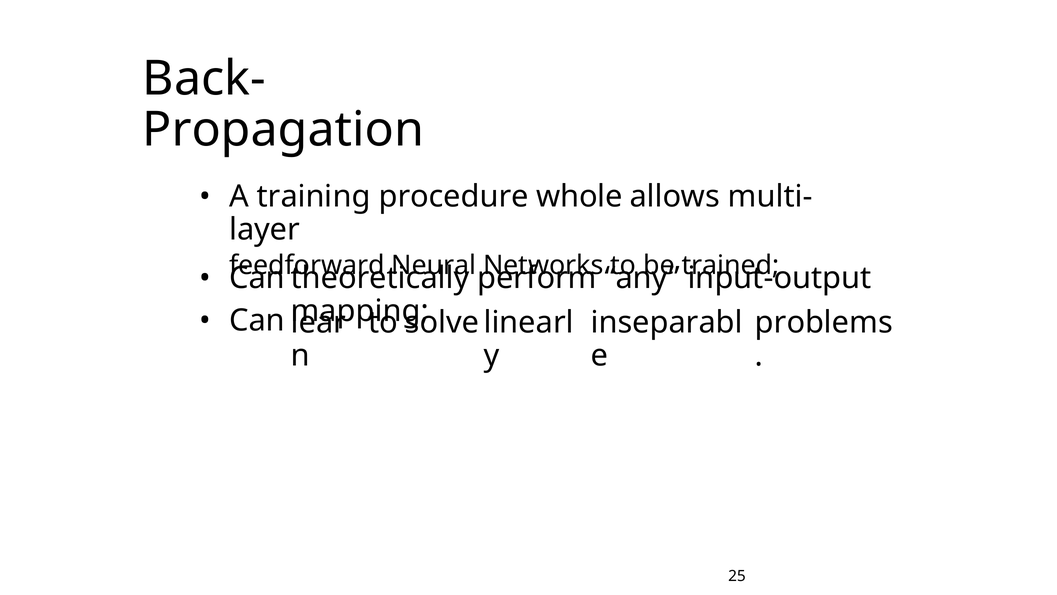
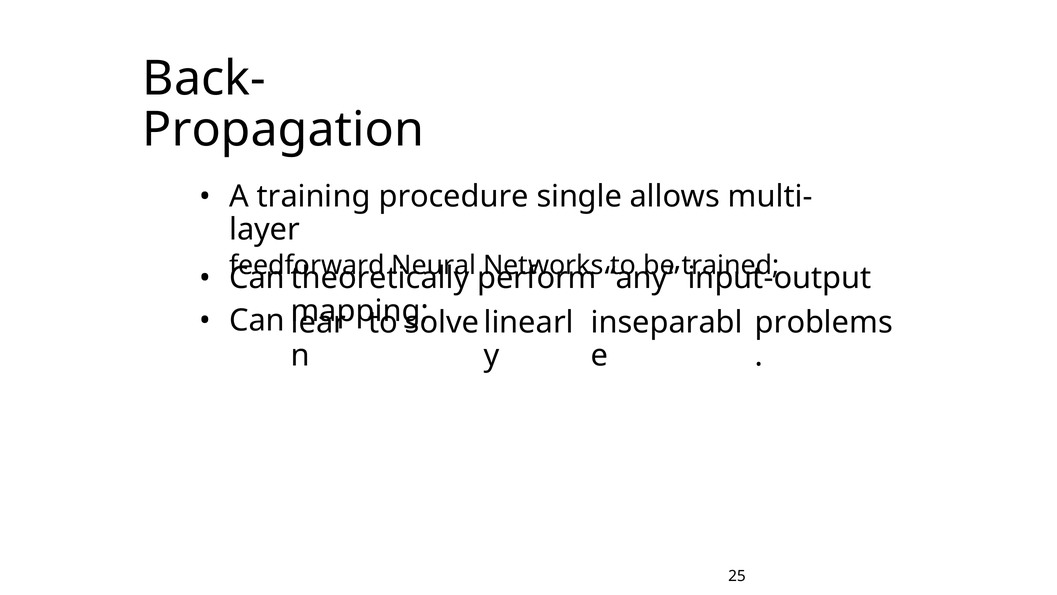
whole: whole -> single
